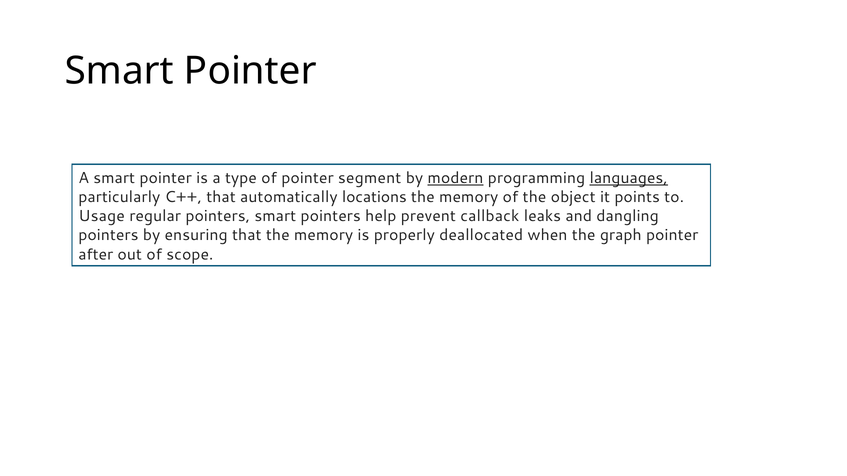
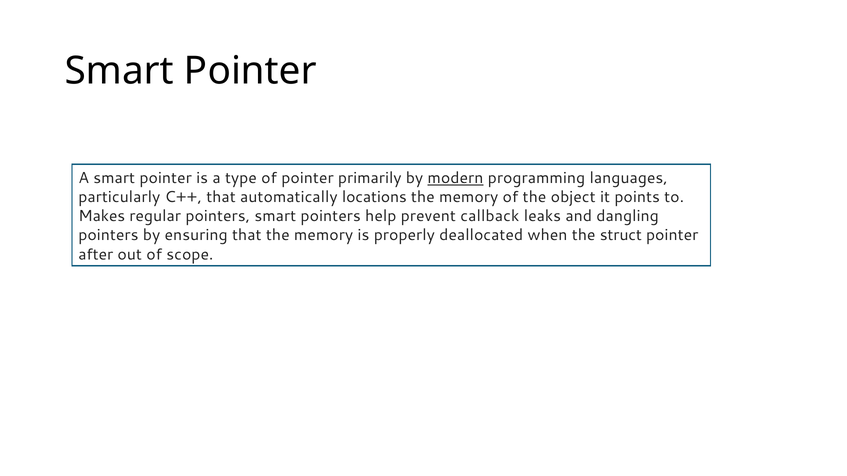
segment: segment -> primarily
languages underline: present -> none
Usage: Usage -> Makes
graph: graph -> struct
